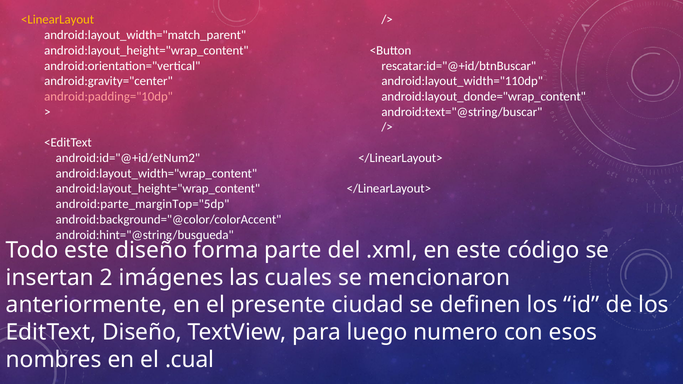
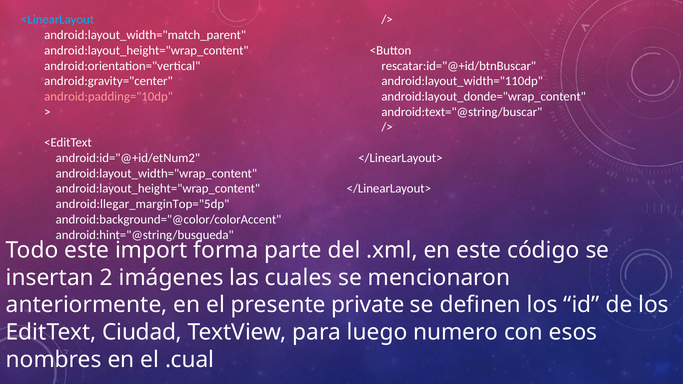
<LinearLayout colour: yellow -> light blue
android:parte_marginTop="5dp: android:parte_marginTop="5dp -> android:llegar_marginTop="5dp
este diseño: diseño -> import
ciudad: ciudad -> private
EditText Diseño: Diseño -> Ciudad
